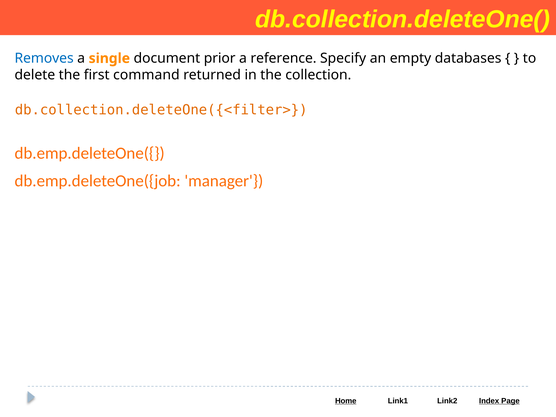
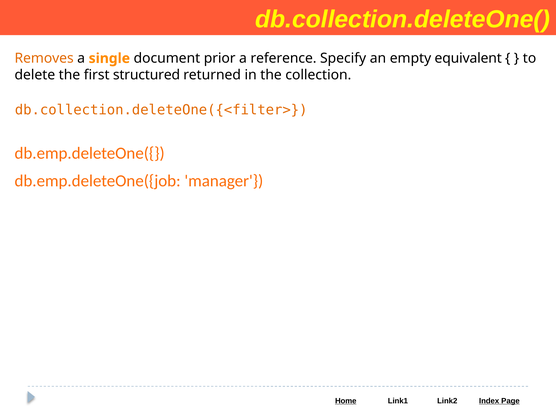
Removes colour: blue -> orange
databases: databases -> equivalent
command: command -> structured
